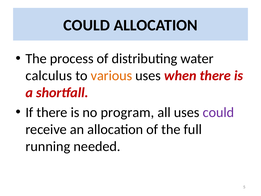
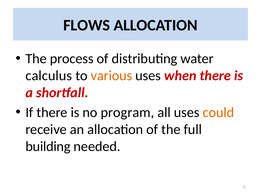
COULD at (87, 25): COULD -> FLOWS
could at (218, 112) colour: purple -> orange
running: running -> building
